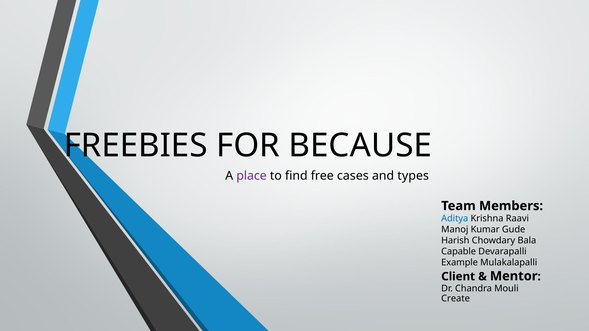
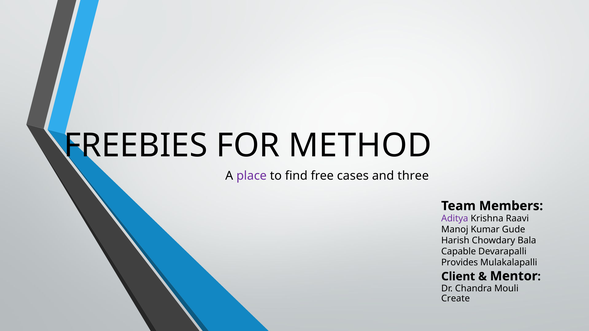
BECAUSE: BECAUSE -> METHOD
types: types -> three
Aditya colour: blue -> purple
Example: Example -> Provides
